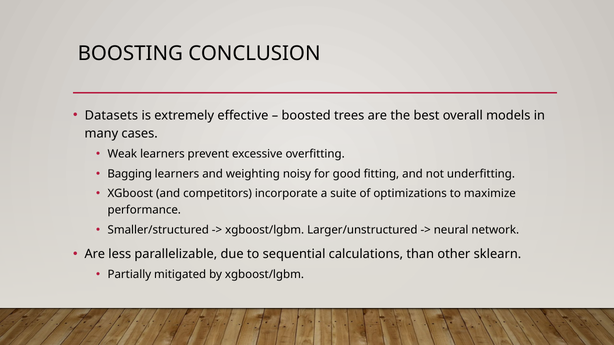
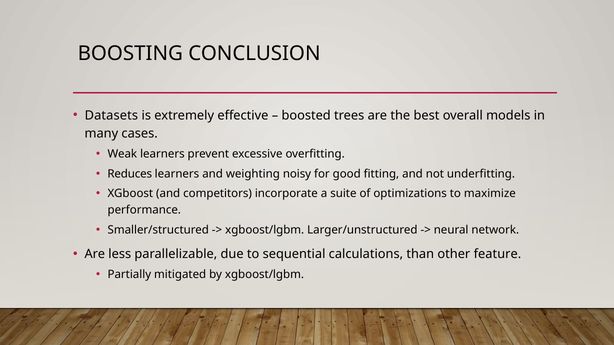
Bagging: Bagging -> Reduces
sklearn: sklearn -> feature
